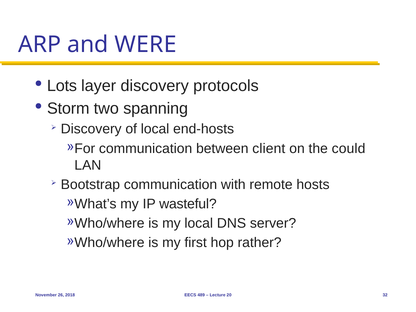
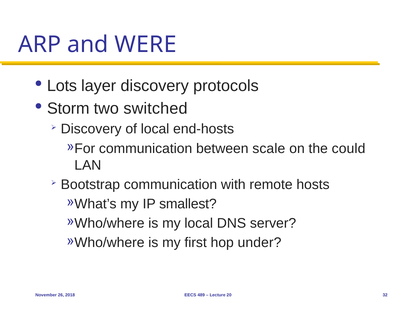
spanning: spanning -> switched
client: client -> scale
wasteful: wasteful -> smallest
rather: rather -> under
